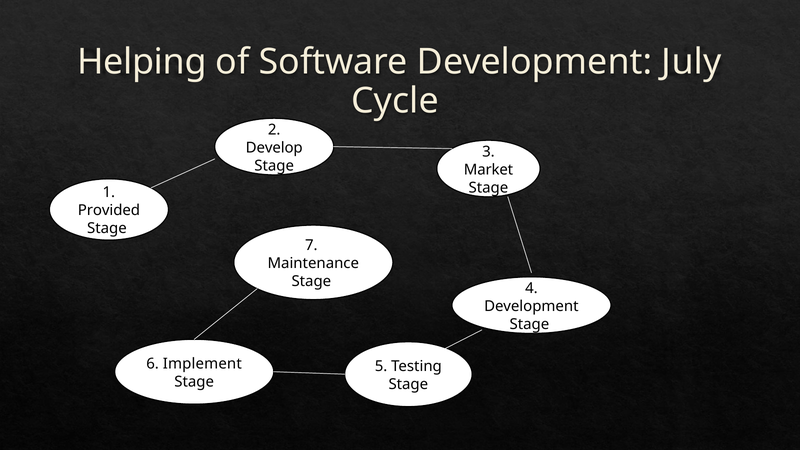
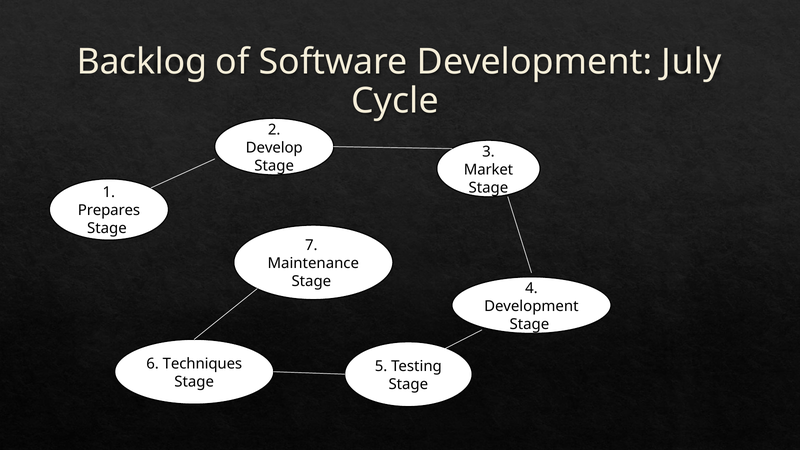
Helping: Helping -> Backlog
Provided: Provided -> Prepares
Implement: Implement -> Techniques
